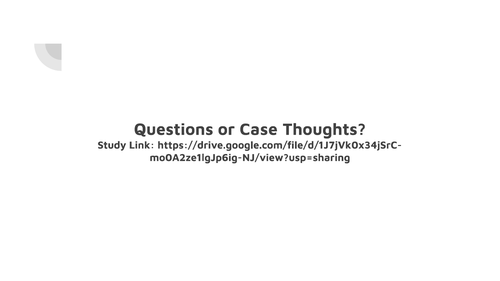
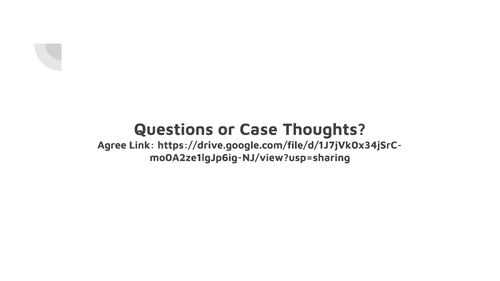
Study: Study -> Agree
